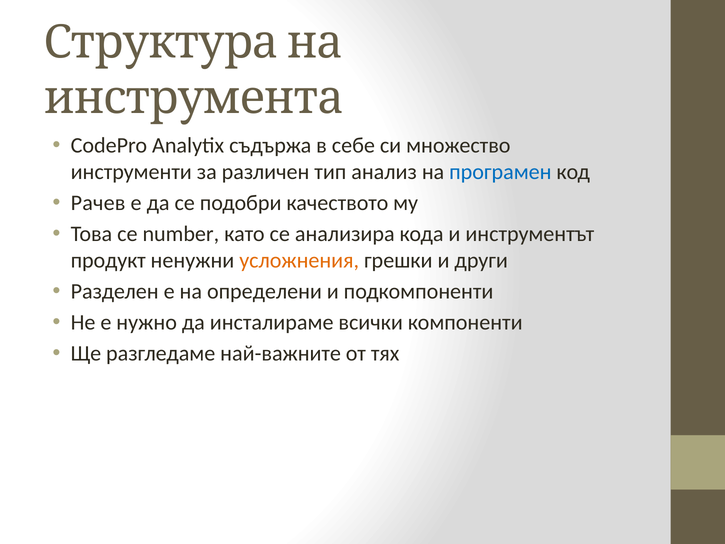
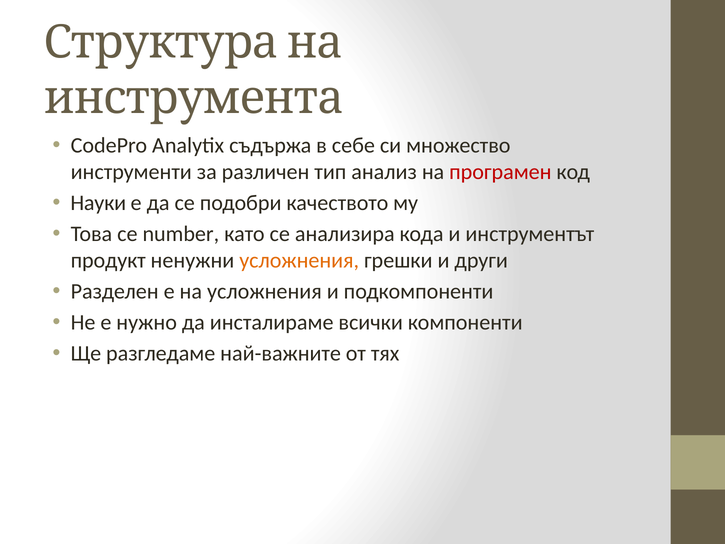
програмен colour: blue -> red
Рачев: Рачев -> Науки
на определени: определени -> усложнения
